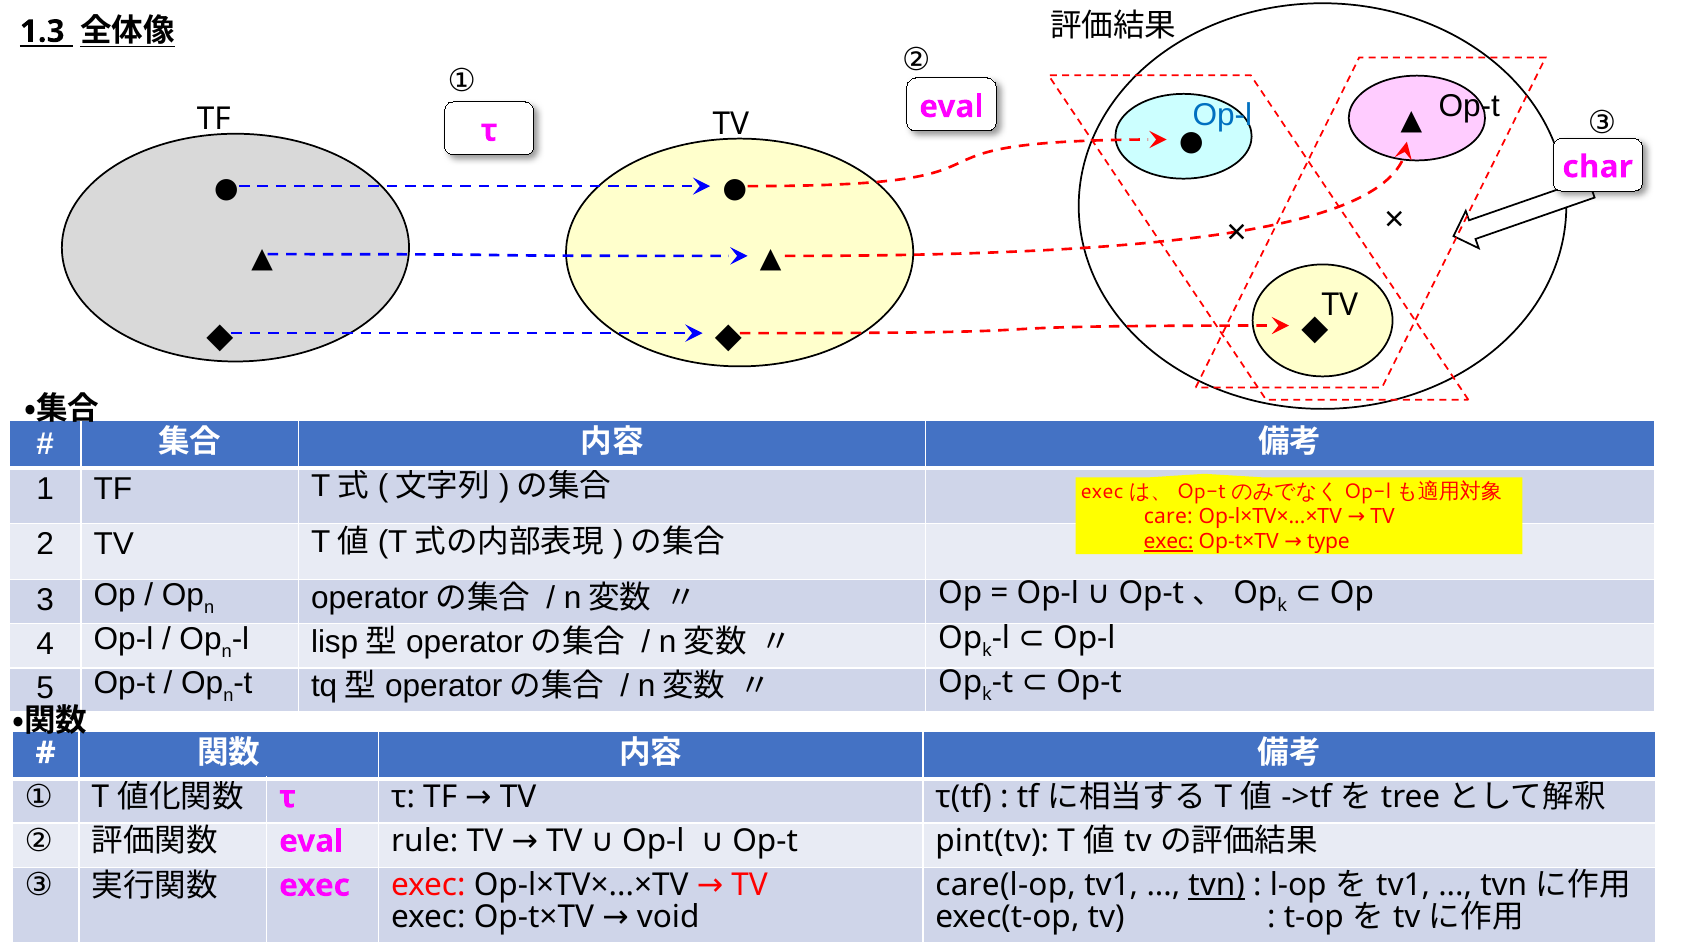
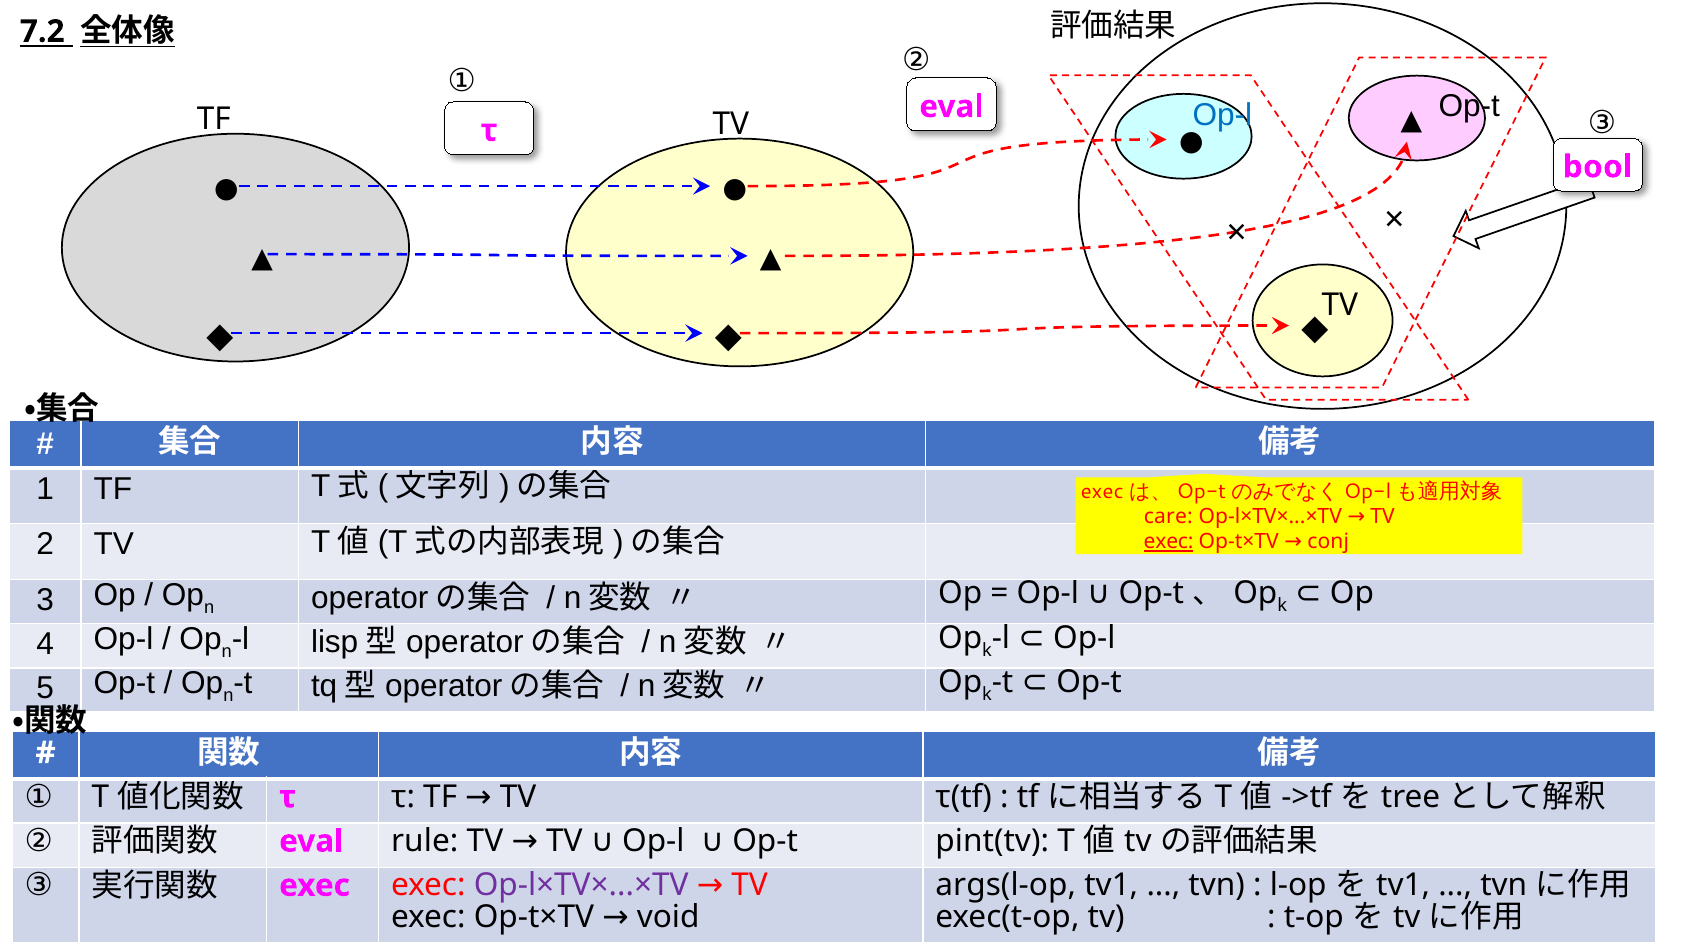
1.3: 1.3 -> 7.2
char: char -> bool
type: type -> conj
Op-l×TV×...×TV at (581, 886) colour: black -> purple
care(l-op: care(l-op -> args(l-op
tvn at (1217, 886) underline: present -> none
